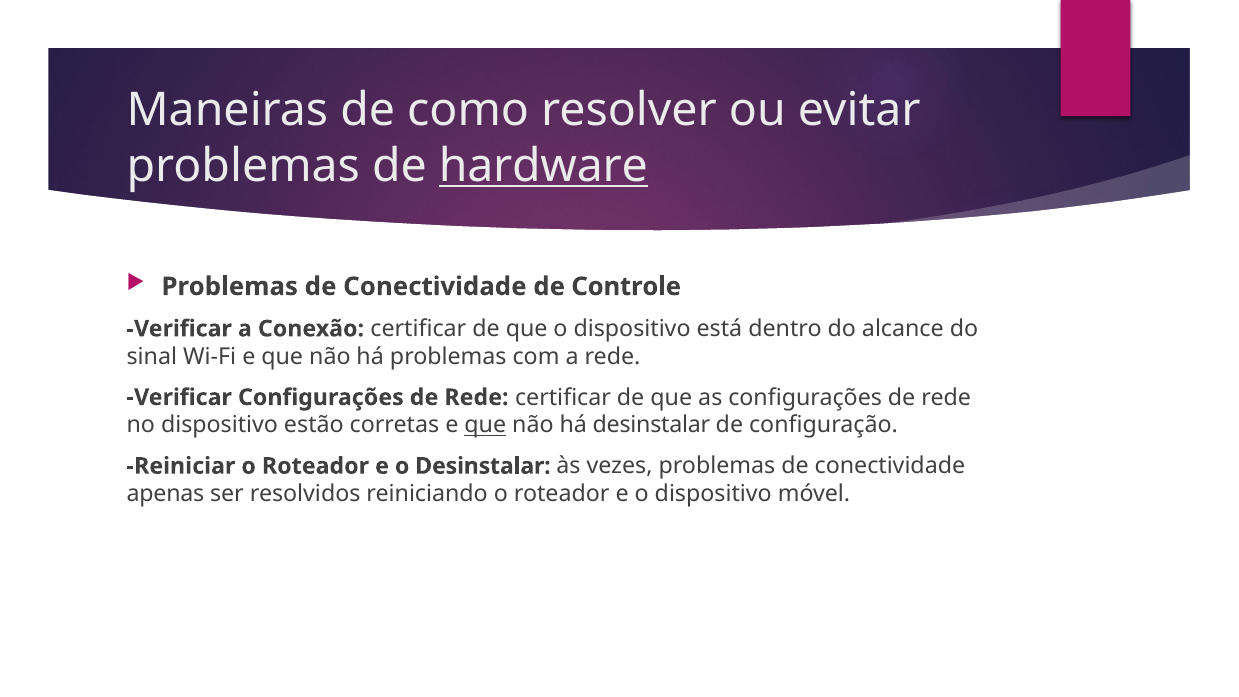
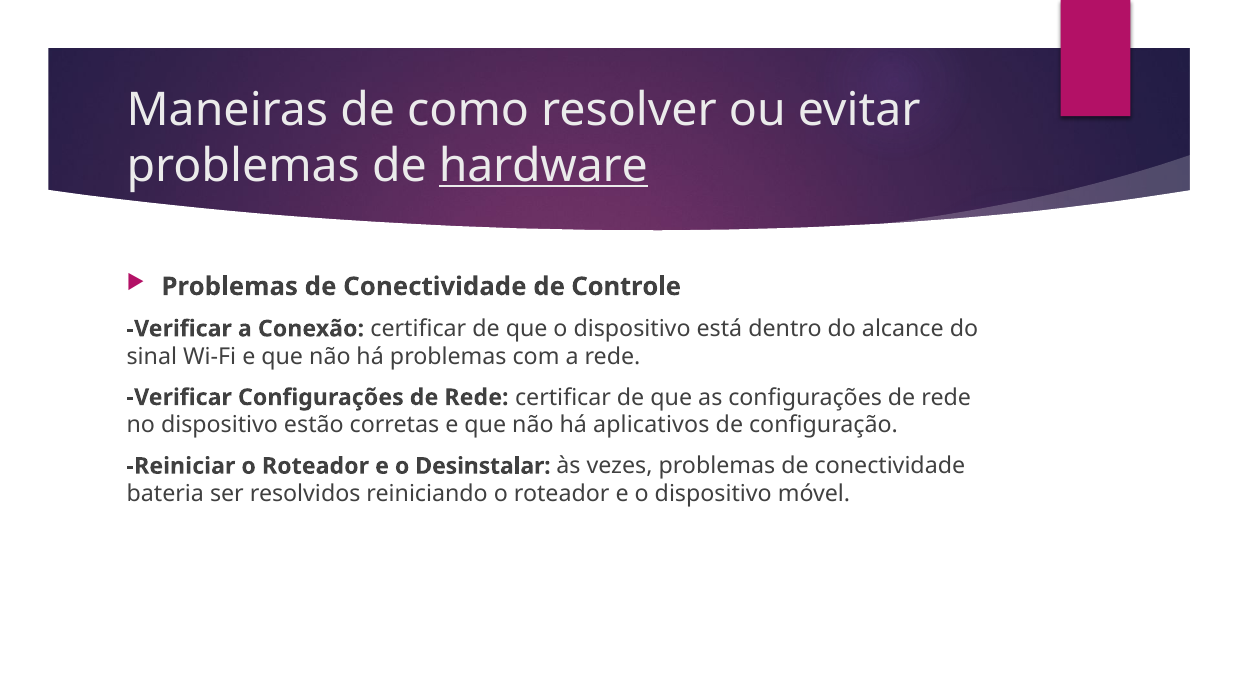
que at (485, 425) underline: present -> none
há desinstalar: desinstalar -> aplicativos
apenas: apenas -> bateria
